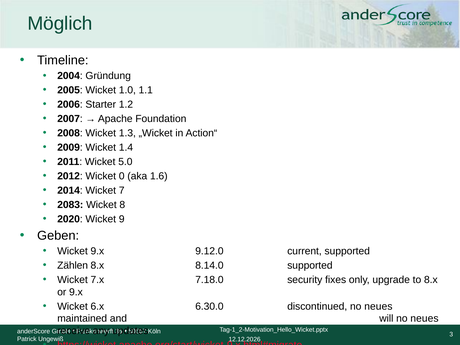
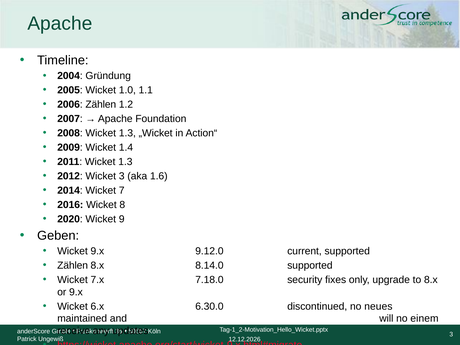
Möglich at (60, 23): Möglich -> Apache
2006 Starter: Starter -> Zählen
2011 Wicket 5.0: 5.0 -> 1.3
Wicket 0: 0 -> 3
2083: 2083 -> 2016
will no neues: neues -> einem
